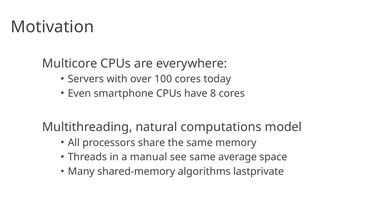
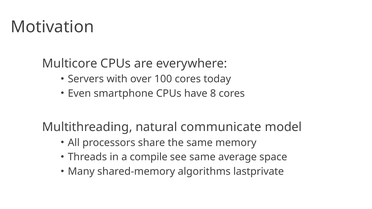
computations: computations -> communicate
manual: manual -> compile
